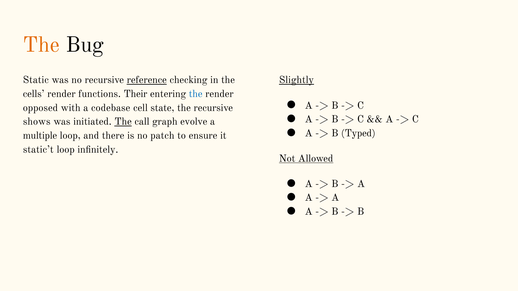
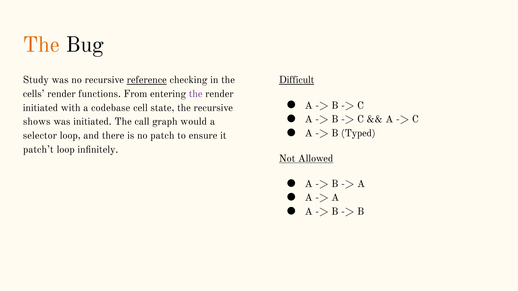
Static: Static -> Study
Slightly: Slightly -> Difficult
Their: Their -> From
the at (196, 94) colour: blue -> purple
opposed at (40, 108): opposed -> initiated
The at (123, 122) underline: present -> none
evolve: evolve -> would
multiple: multiple -> selector
static’t: static’t -> patch’t
